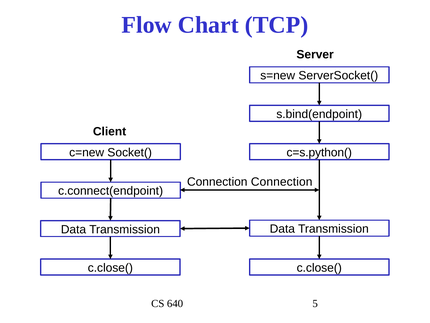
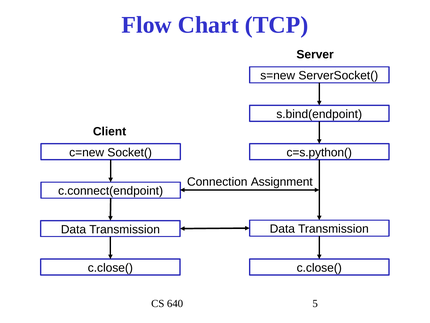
Connection Connection: Connection -> Assignment
